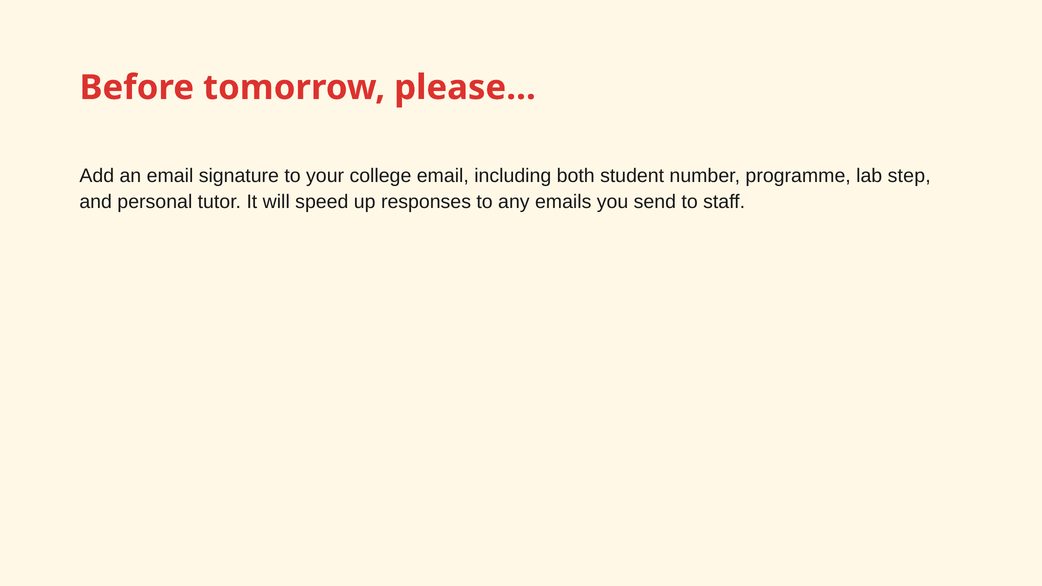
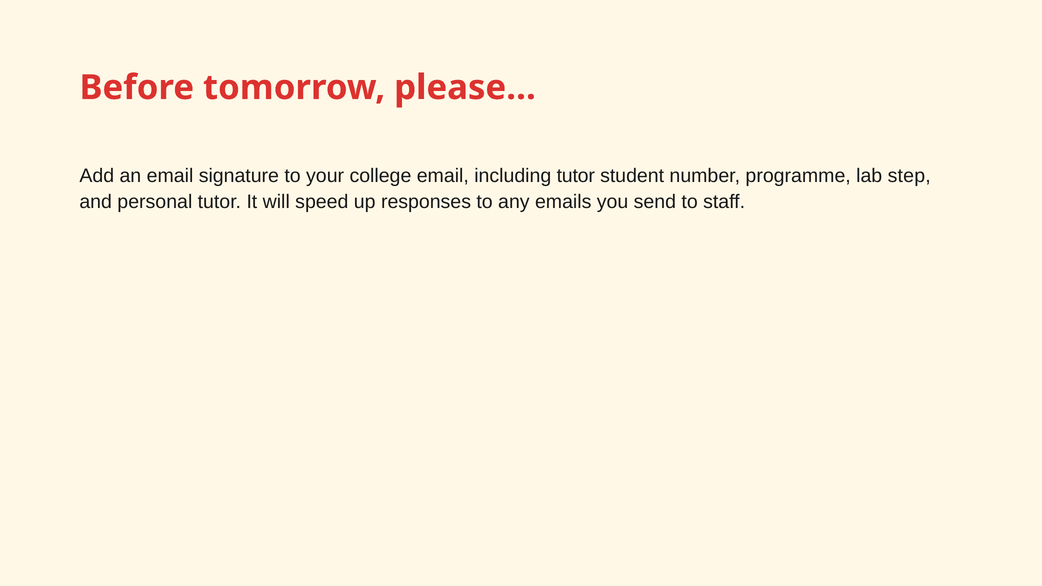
including both: both -> tutor
